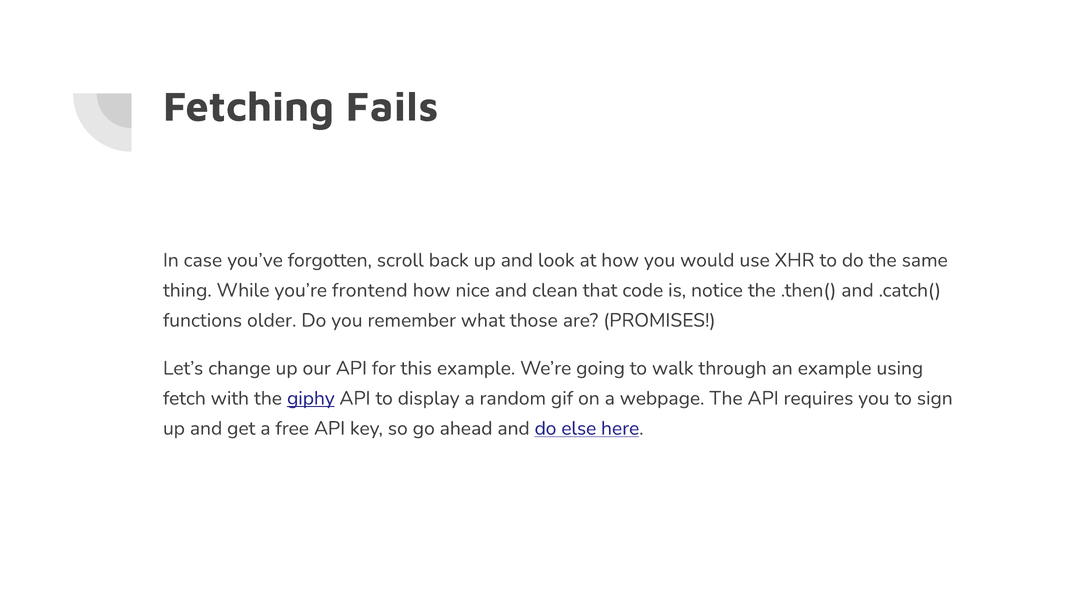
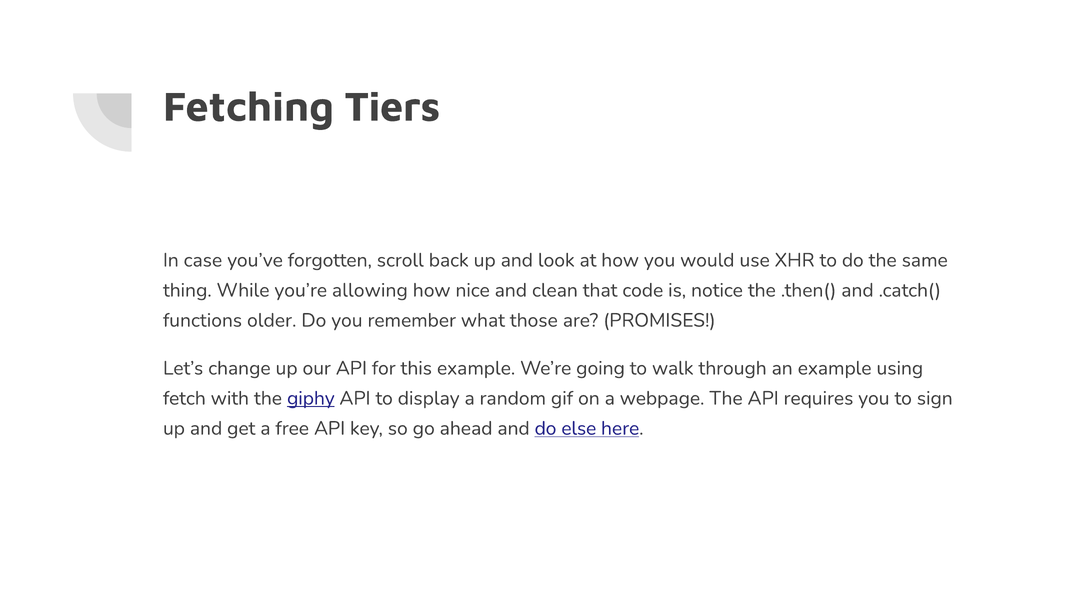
Fails: Fails -> Tiers
frontend: frontend -> allowing
